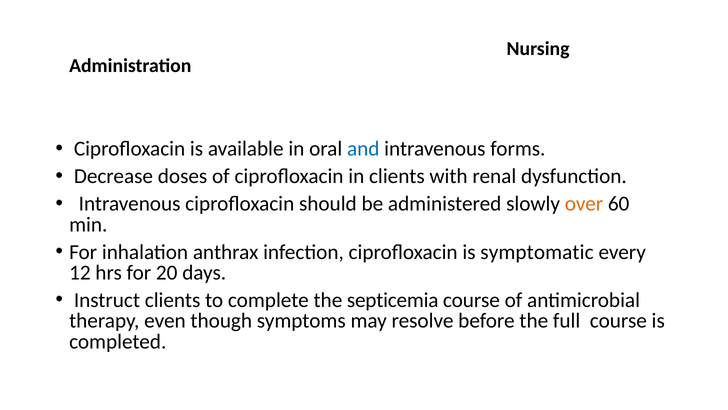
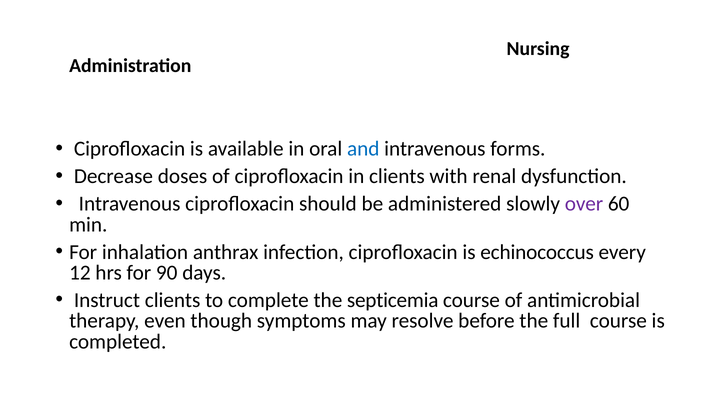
over colour: orange -> purple
symptomatic: symptomatic -> echinococcus
20: 20 -> 90
